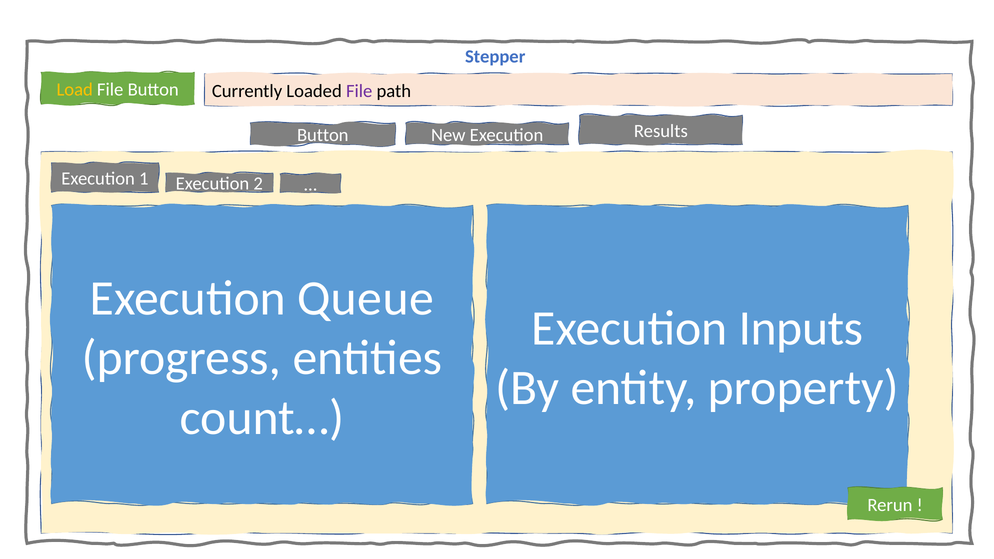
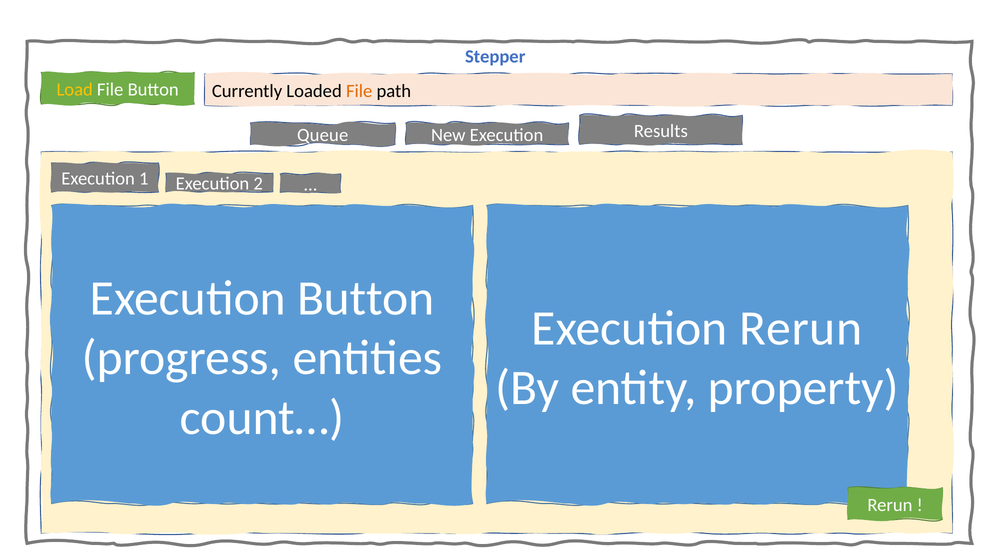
File at (359, 91) colour: purple -> orange
Button at (323, 135): Button -> Queue
Execution Queue: Queue -> Button
Execution Inputs: Inputs -> Rerun
